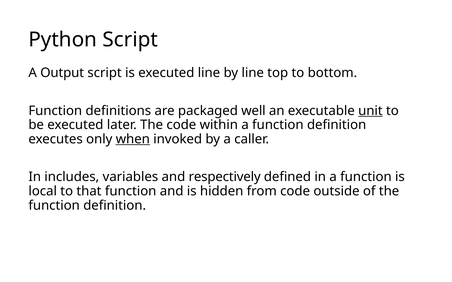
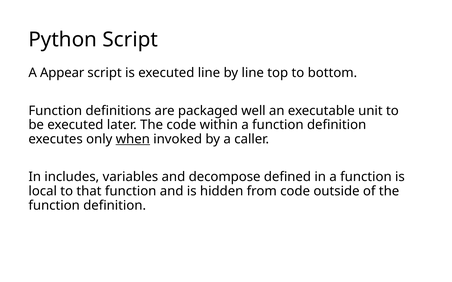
Output: Output -> Appear
unit underline: present -> none
respectively: respectively -> decompose
